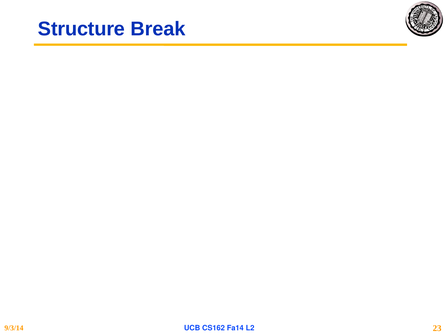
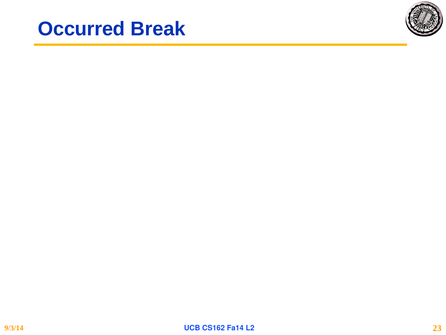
Structure: Structure -> Occurred
